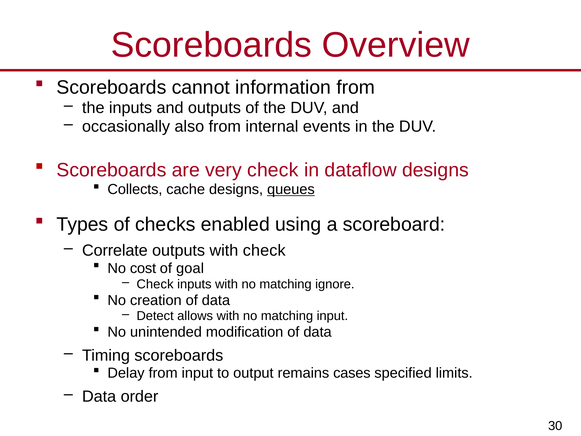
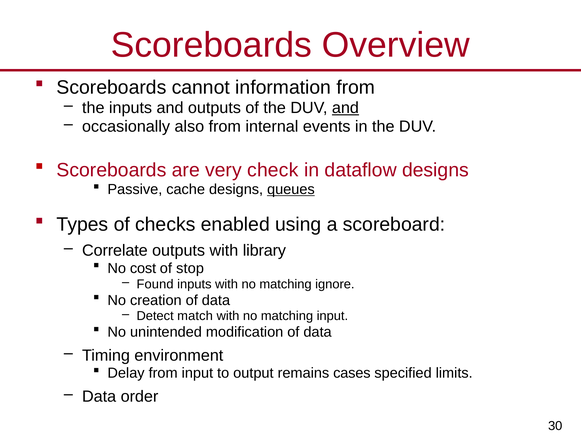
and at (345, 108) underline: none -> present
Collects: Collects -> Passive
with check: check -> library
goal: goal -> stop
Check at (155, 284): Check -> Found
allows: allows -> match
Timing scoreboards: scoreboards -> environment
